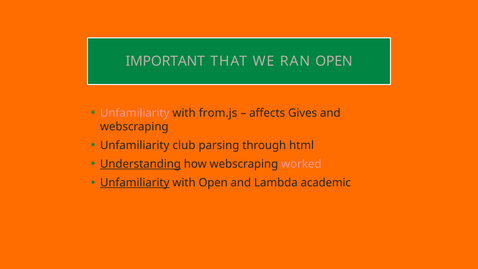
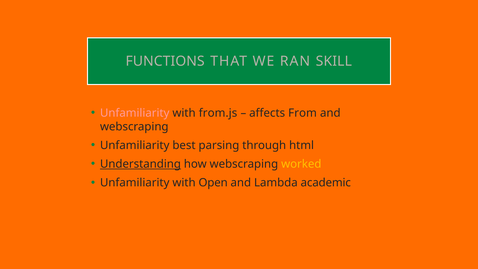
IMPORTANT: IMPORTANT -> FUNCTIONS
RAN OPEN: OPEN -> SKILL
Gives: Gives -> From
club: club -> best
worked colour: pink -> yellow
Unfamiliarity at (135, 183) underline: present -> none
